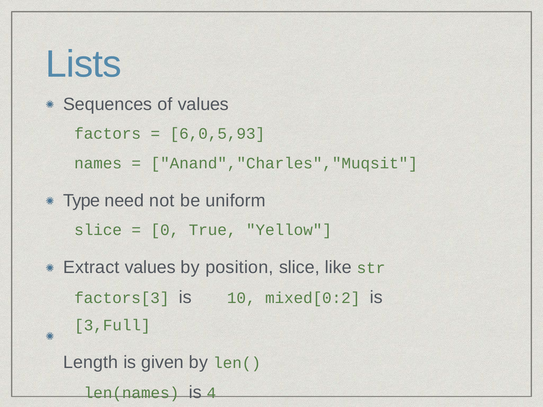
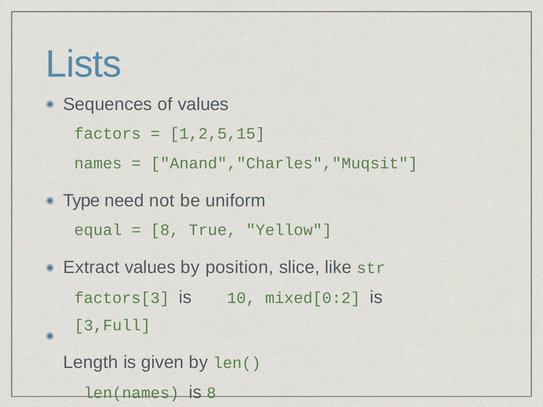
6,0,5,93: 6,0,5,93 -> 1,2,5,15
slice at (98, 230): slice -> equal
0 at (165, 230): 0 -> 8
is 4: 4 -> 8
